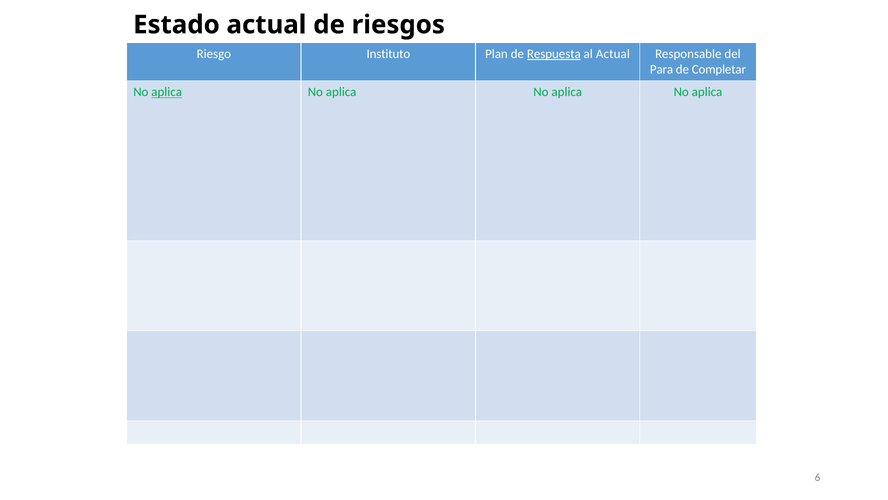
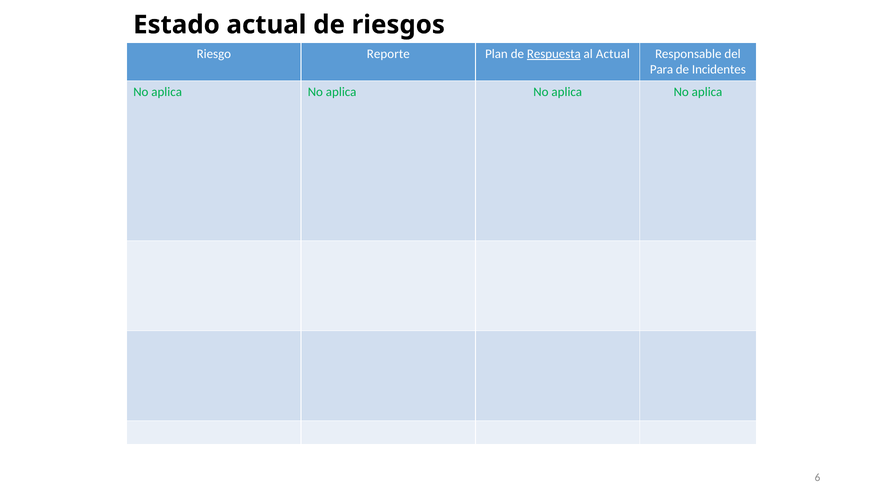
Instituto: Instituto -> Reporte
Completar: Completar -> Incidentes
aplica at (167, 92) underline: present -> none
